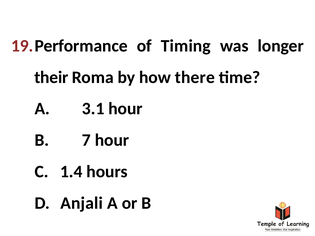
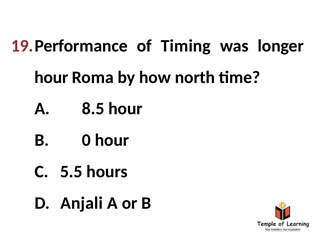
their at (51, 77): their -> hour
there: there -> north
3.1: 3.1 -> 8.5
7: 7 -> 0
1.4: 1.4 -> 5.5
